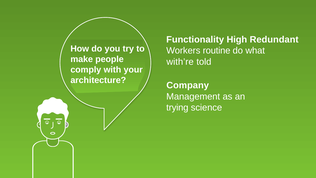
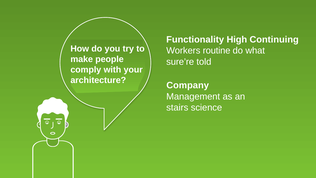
Redundant: Redundant -> Continuing
with’re: with’re -> sure’re
trying: trying -> stairs
